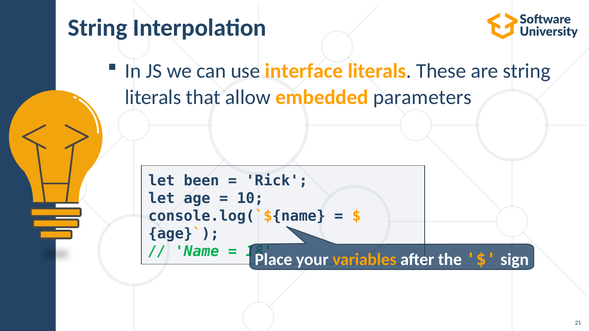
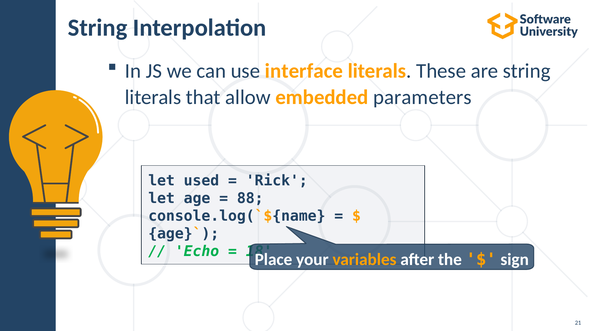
been: been -> used
10: 10 -> 88
Name: Name -> Echo
